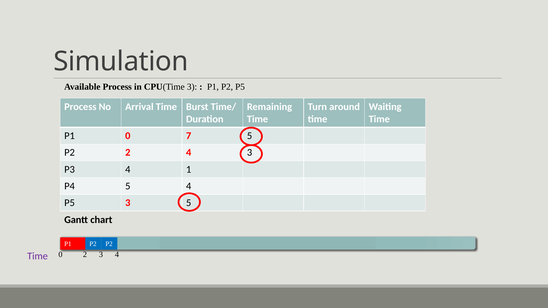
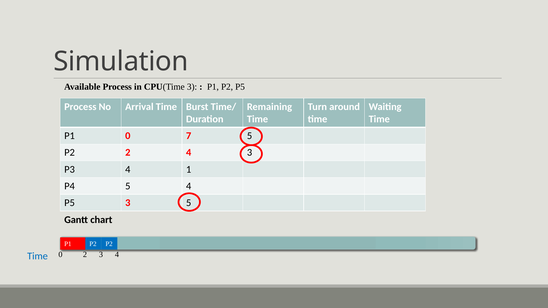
Time at (38, 256) colour: purple -> blue
